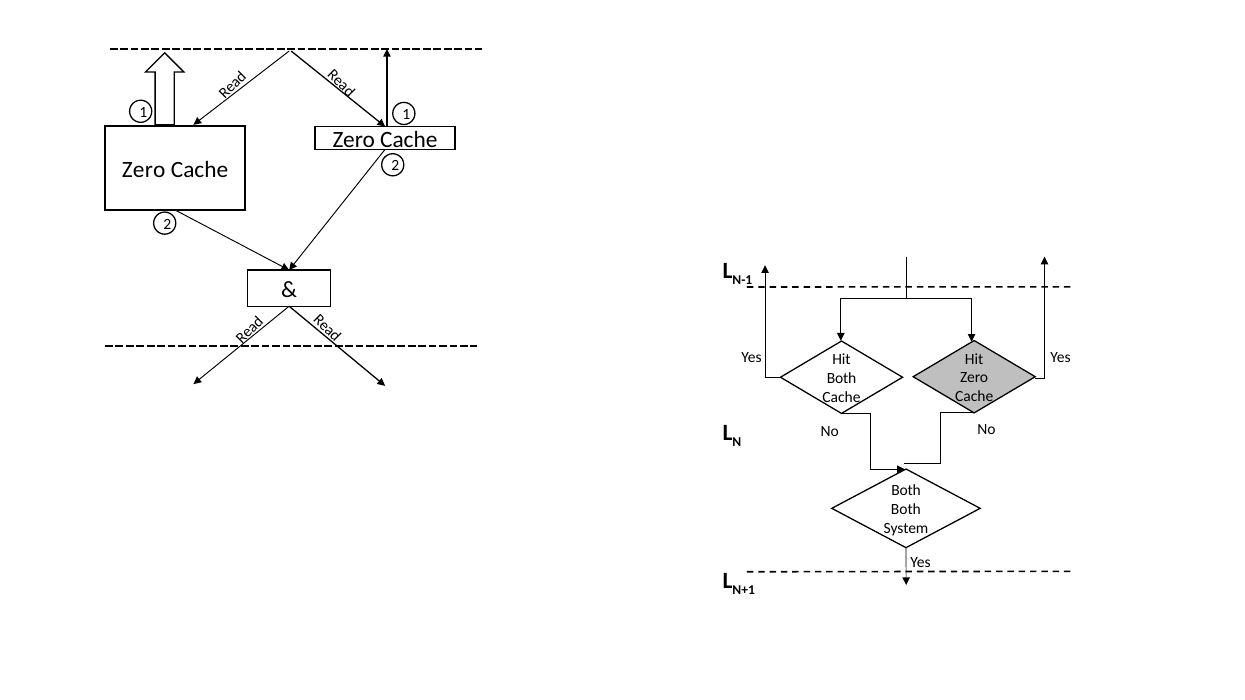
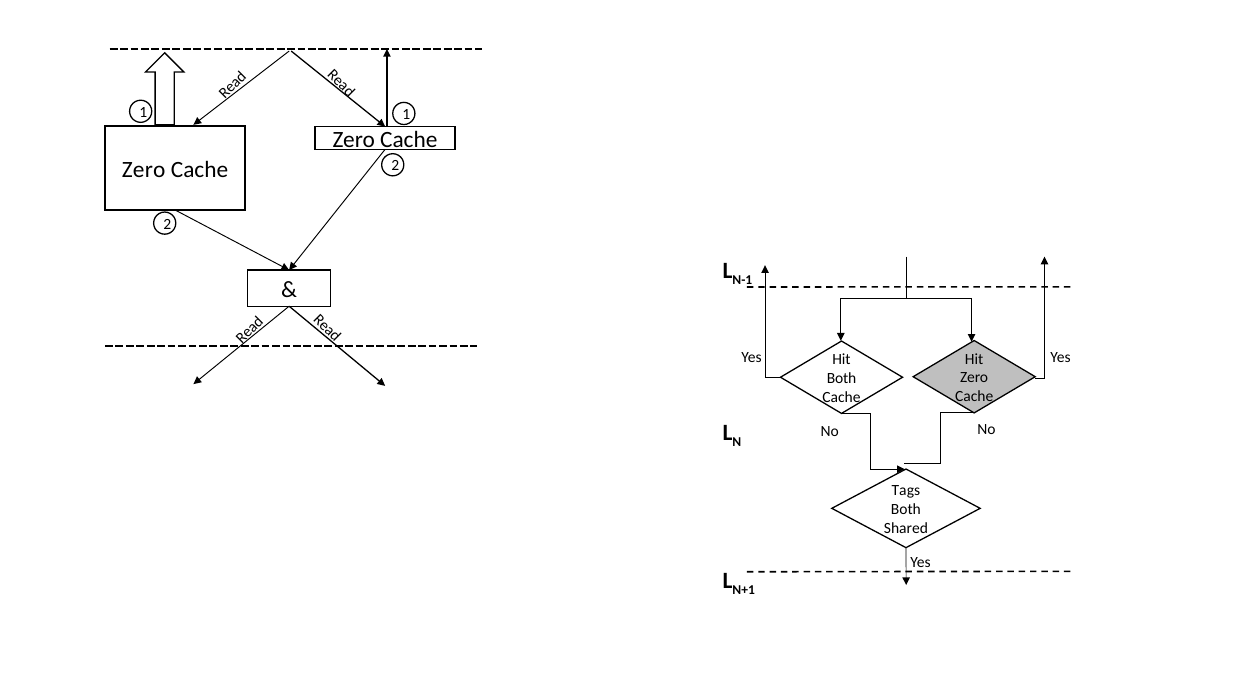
Both at (906, 491): Both -> Tags
System: System -> Shared
